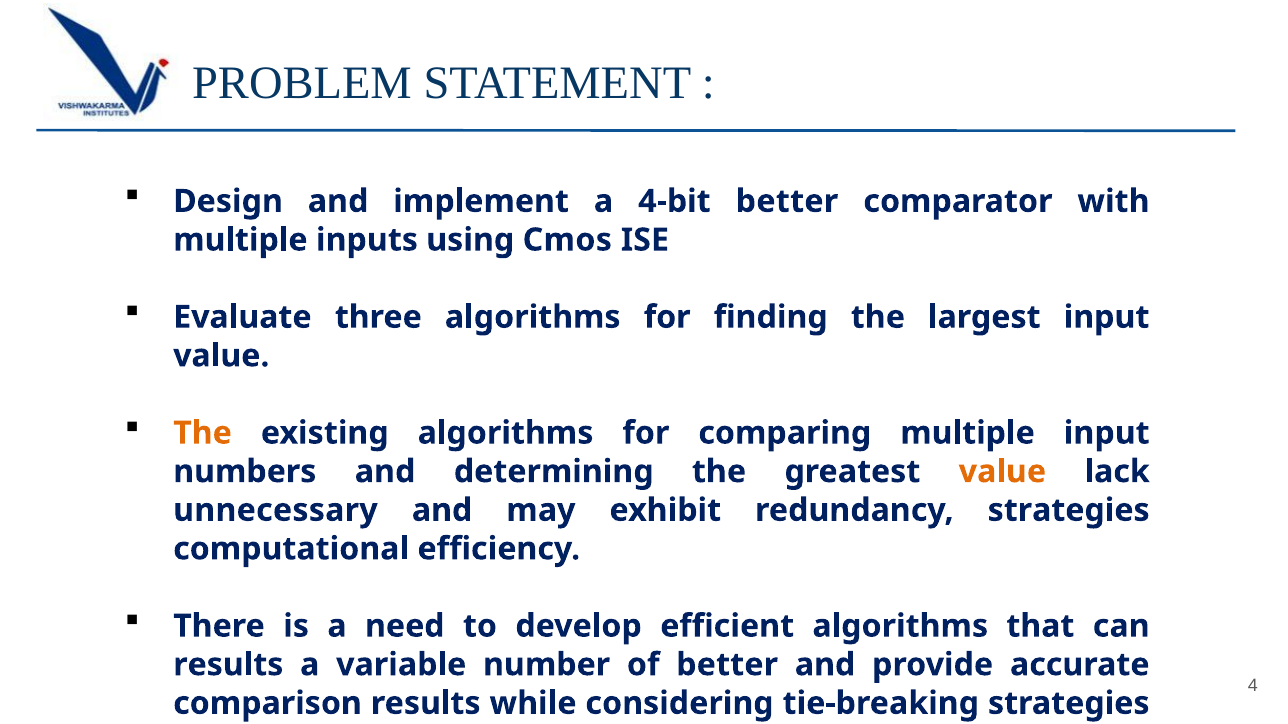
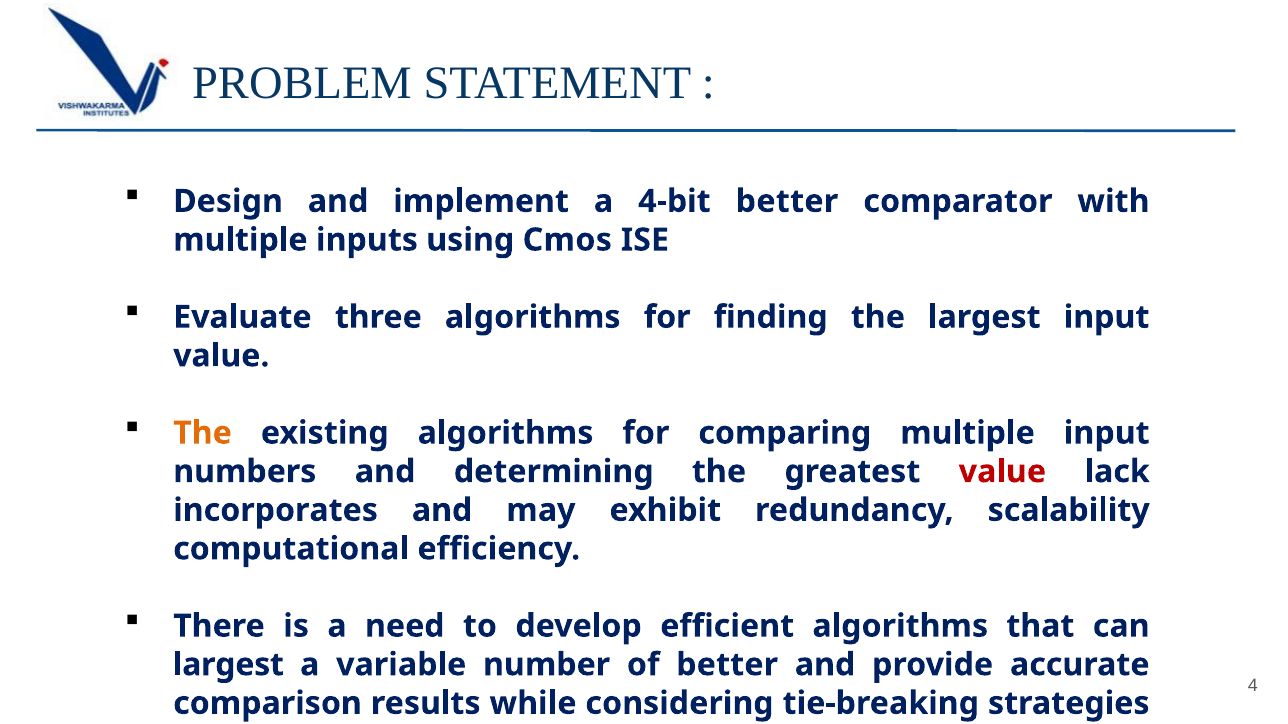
value at (1002, 472) colour: orange -> red
unnecessary: unnecessary -> incorporates
redundancy strategies: strategies -> scalability
results at (228, 665): results -> largest
